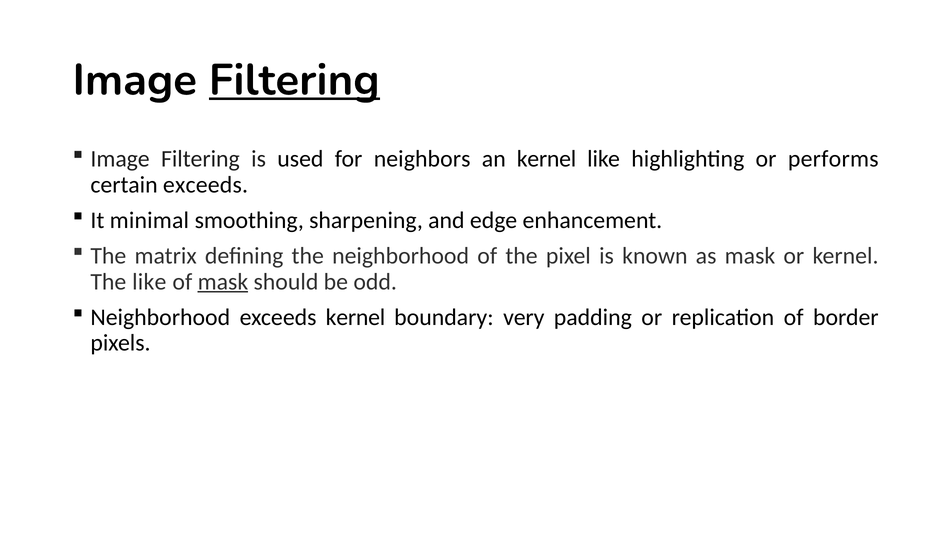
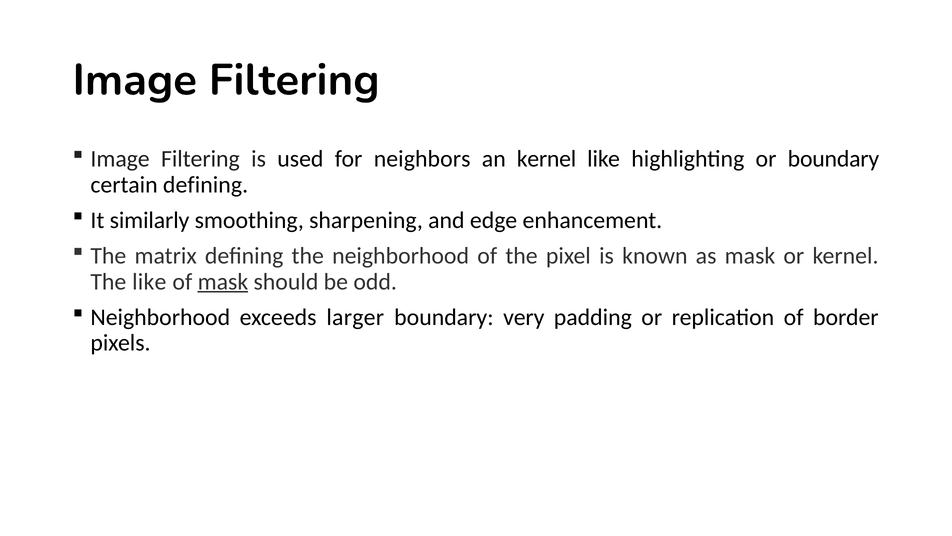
Filtering at (294, 80) underline: present -> none
or performs: performs -> boundary
certain exceeds: exceeds -> defining
minimal: minimal -> similarly
exceeds kernel: kernel -> larger
